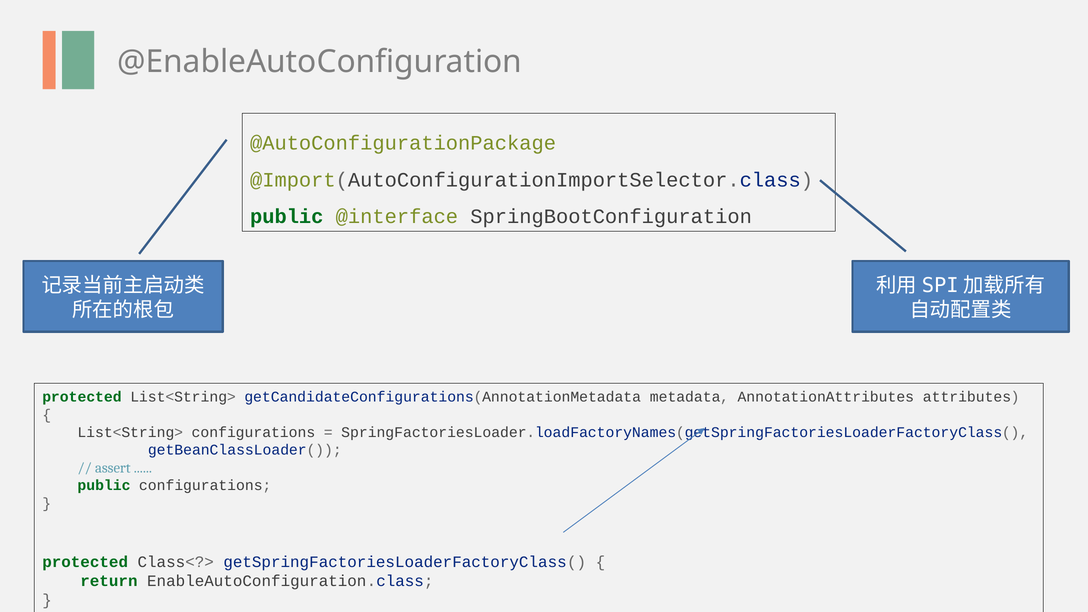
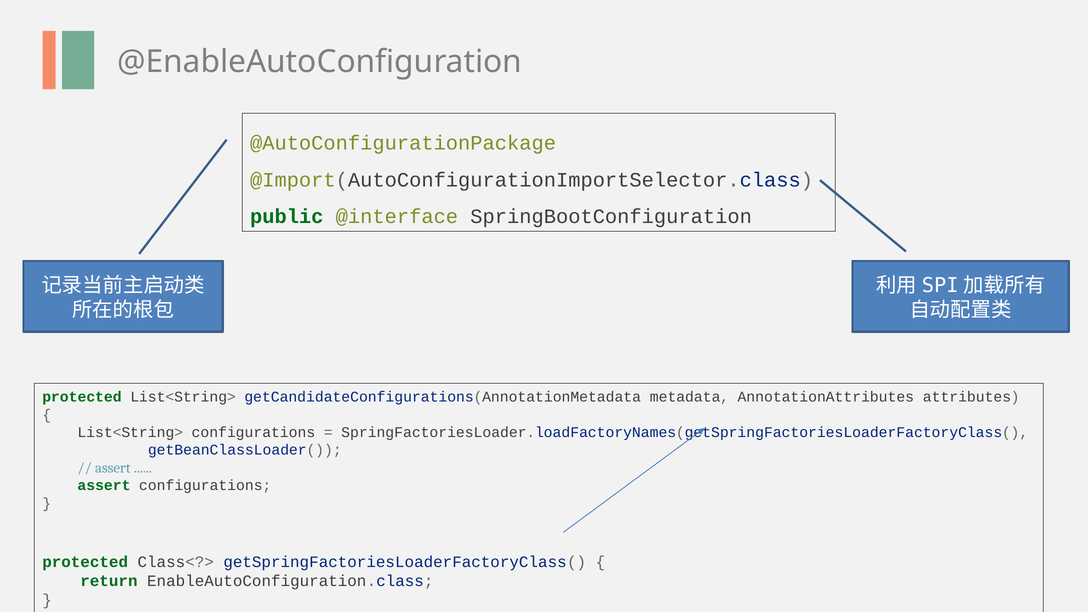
public at (104, 485): public -> assert
